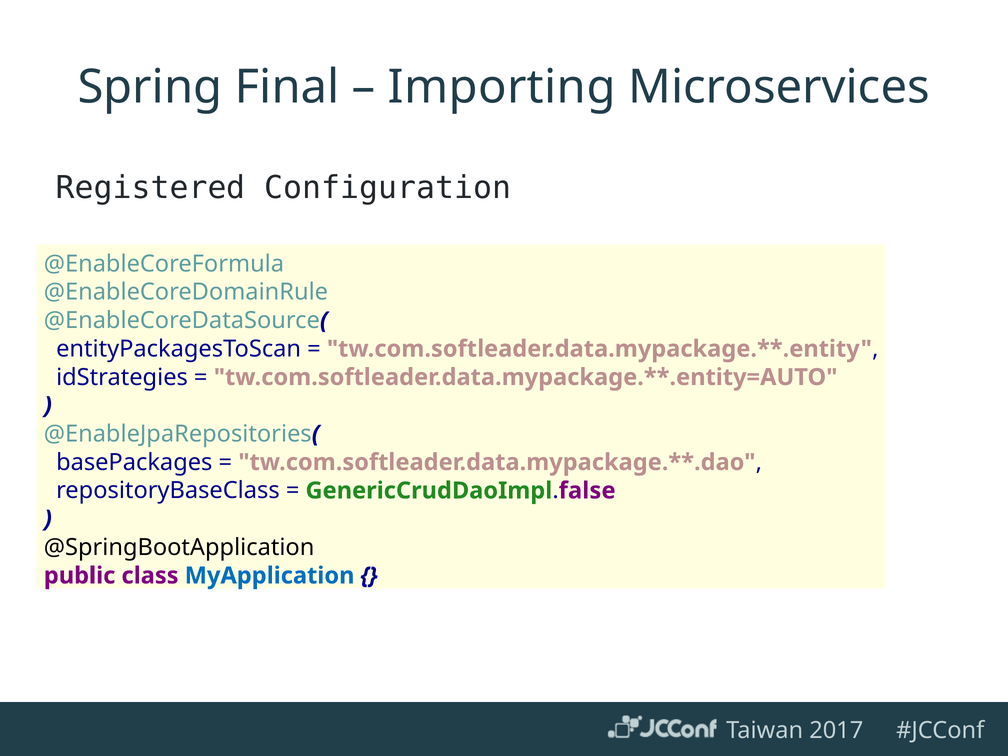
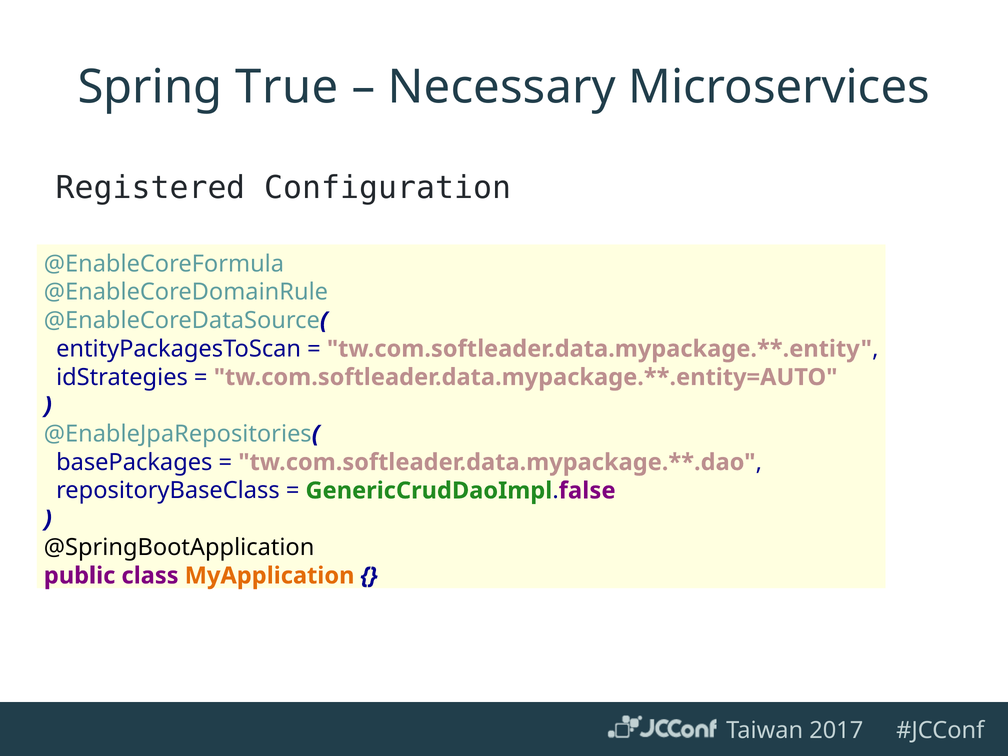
Final: Final -> True
Importing: Importing -> Necessary
MyApplication colour: blue -> orange
